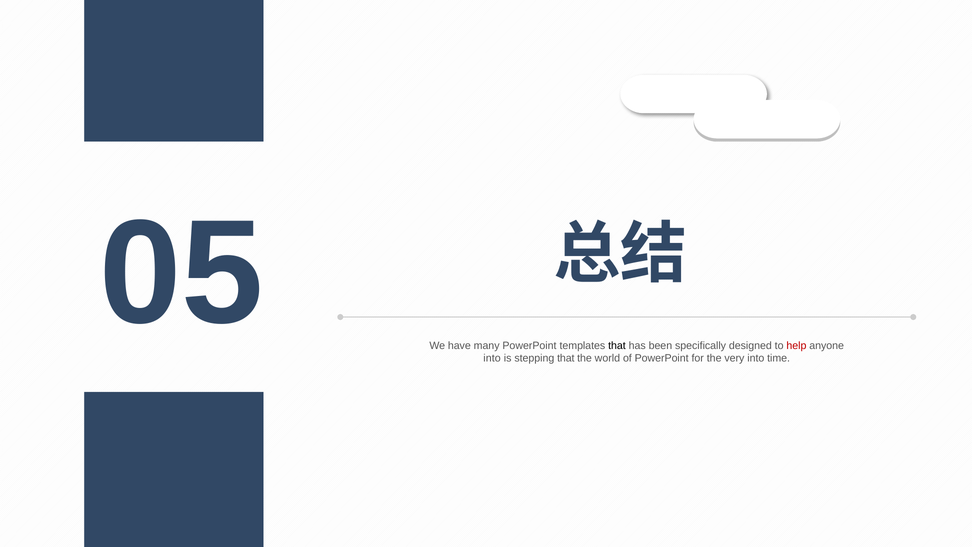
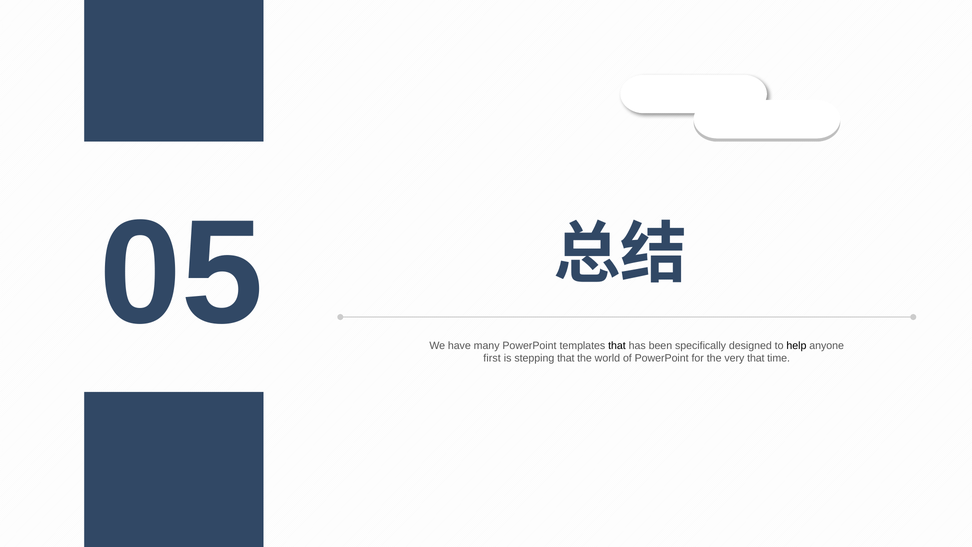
help colour: red -> black
into at (492, 358): into -> first
very into: into -> that
